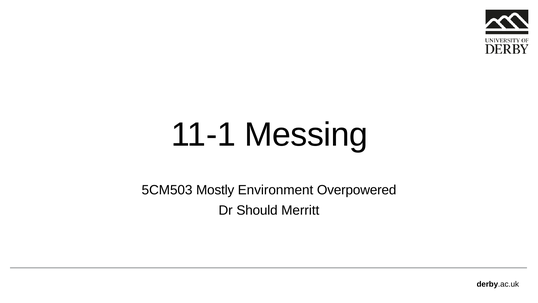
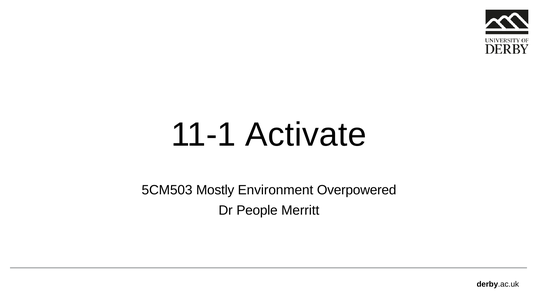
Messing: Messing -> Activate
Should: Should -> People
